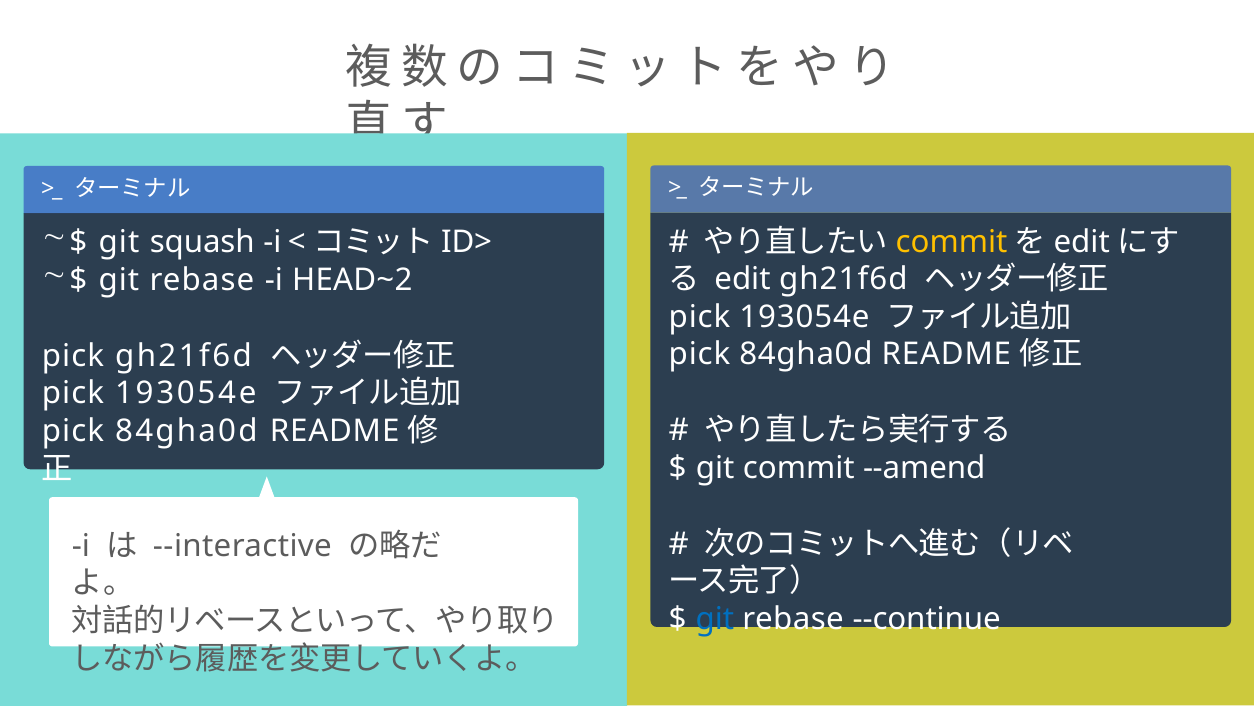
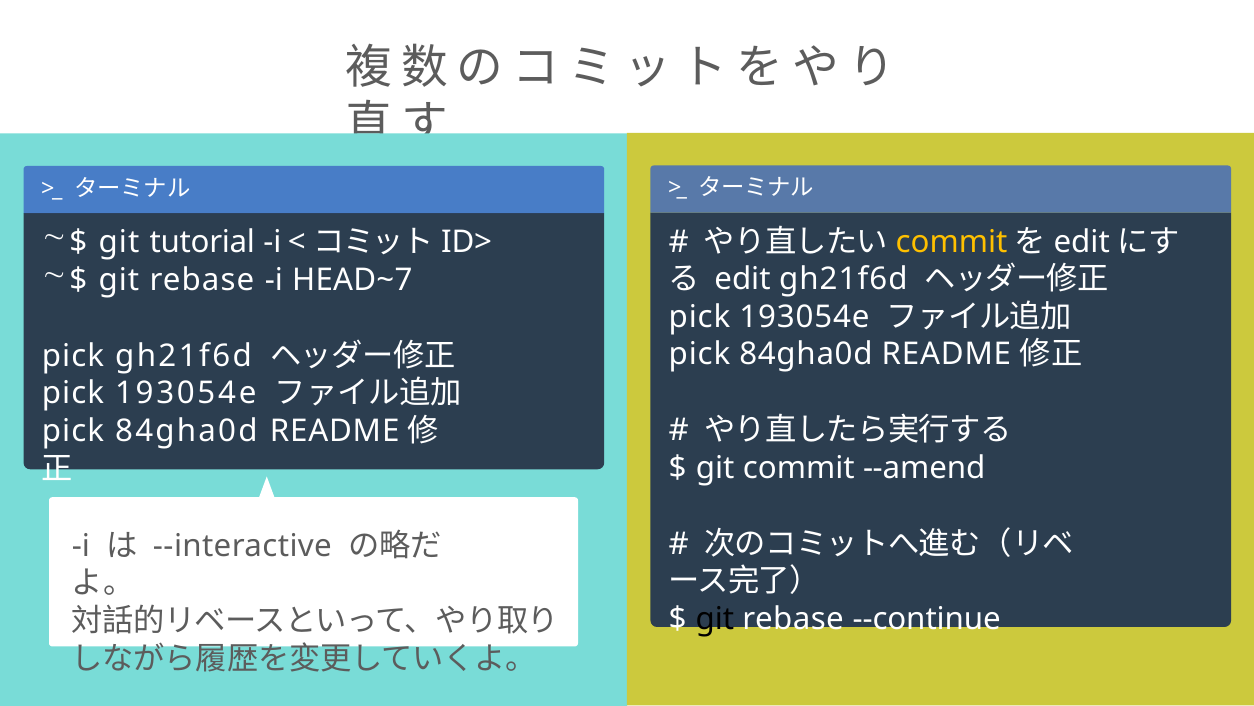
squash: squash -> tutorial
HEAD~2: HEAD~2 -> HEAD~7
git at (715, 619) colour: blue -> black
